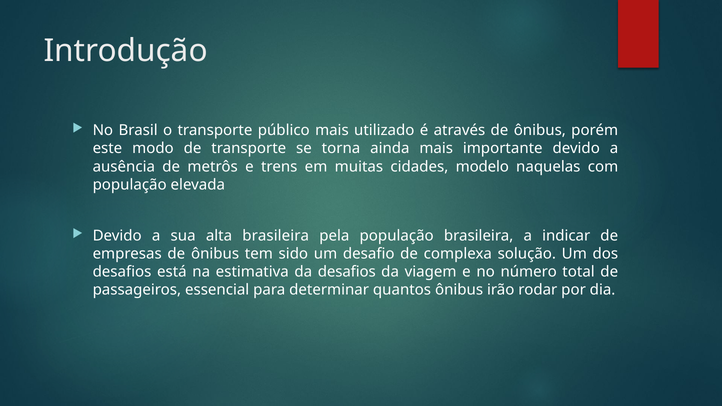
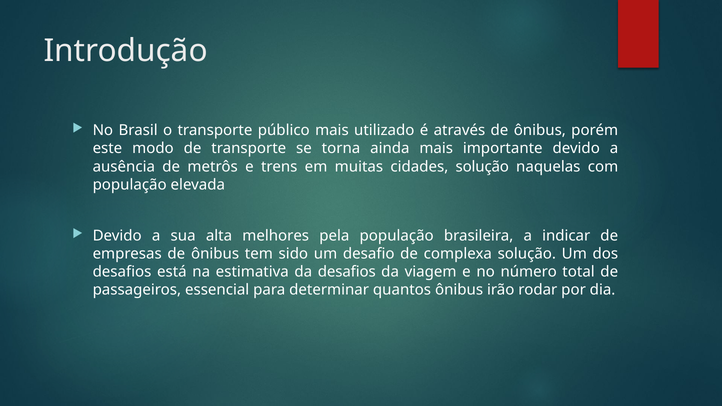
cidades modelo: modelo -> solução
alta brasileira: brasileira -> melhores
